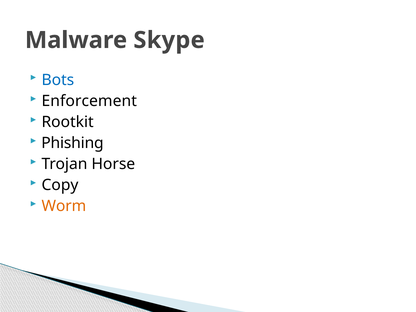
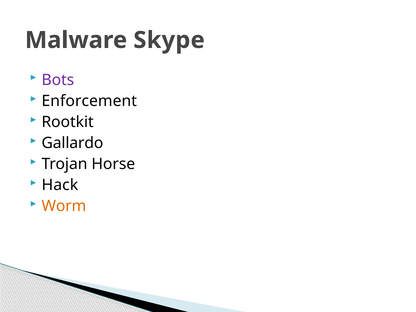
Bots colour: blue -> purple
Phishing: Phishing -> Gallardo
Copy: Copy -> Hack
